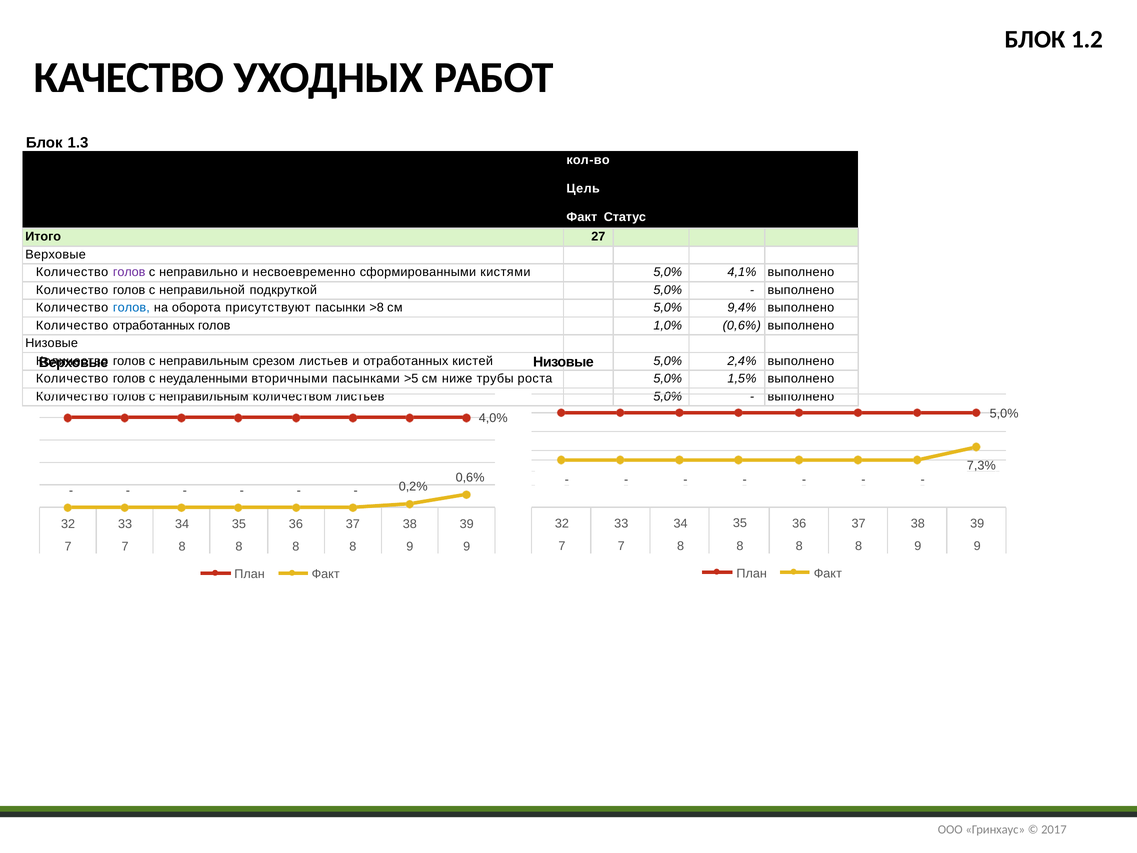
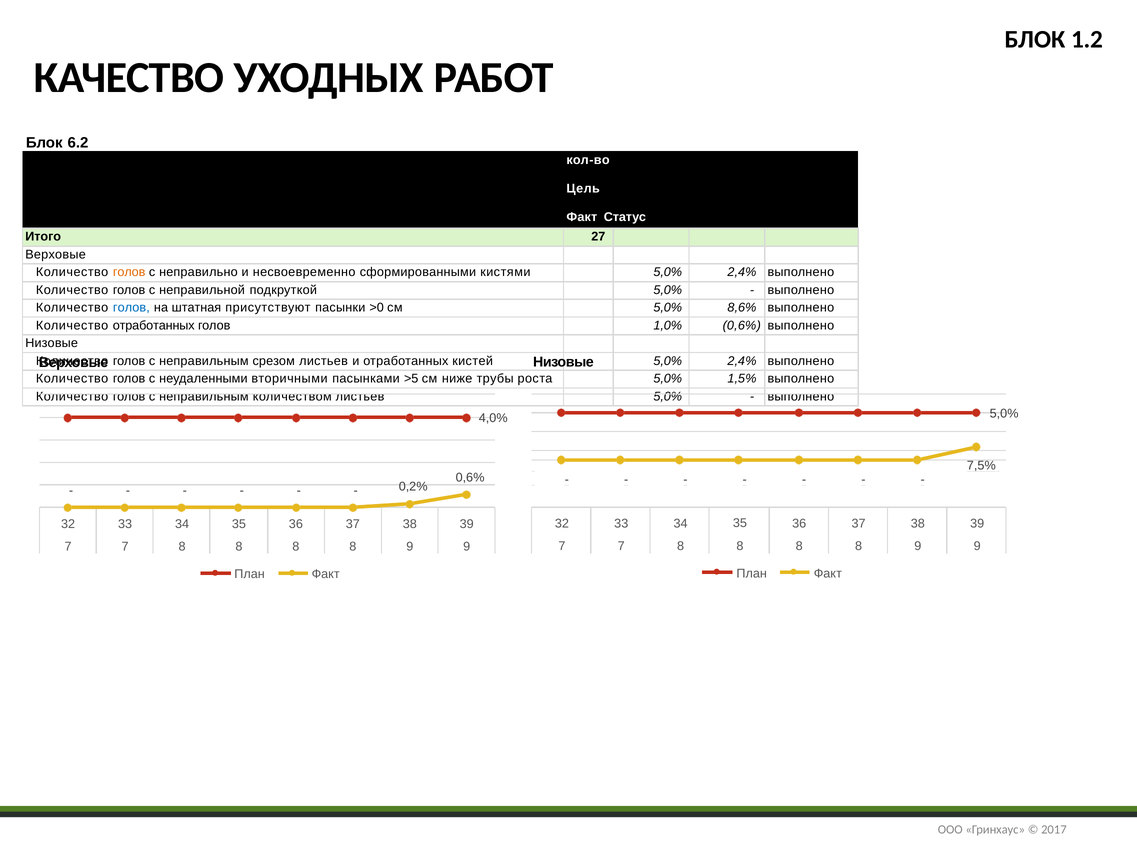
1.3: 1.3 -> 6.2
голов at (129, 272) colour: purple -> orange
кистями 5,0% 4,1%: 4,1% -> 2,4%
оборота: оборота -> штатная
>8: >8 -> >0
9,4%: 9,4% -> 8,6%
7,3%: 7,3% -> 7,5%
